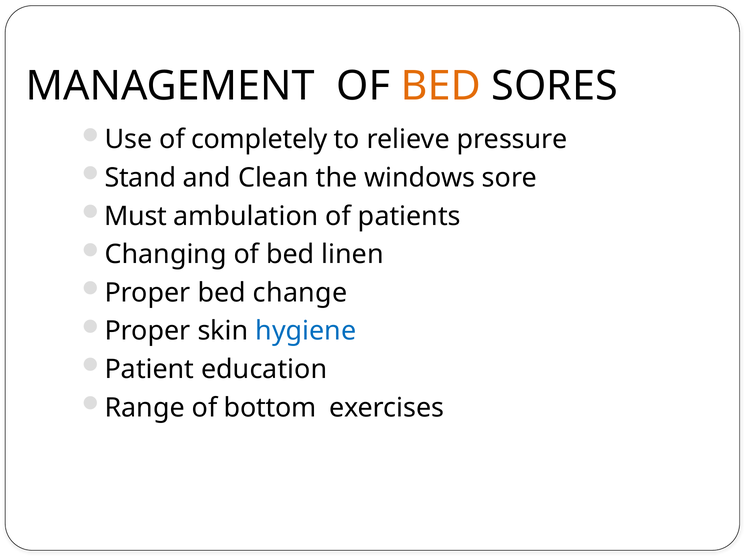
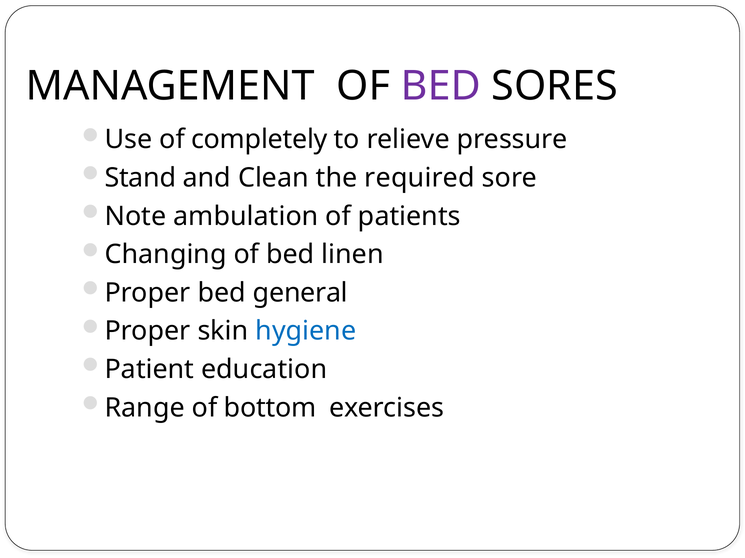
BED at (441, 86) colour: orange -> purple
windows: windows -> required
Must: Must -> Note
change: change -> general
